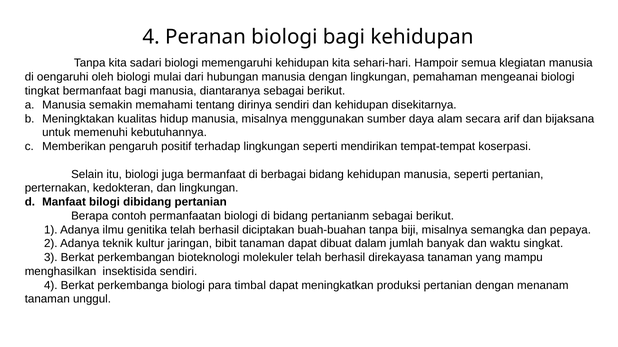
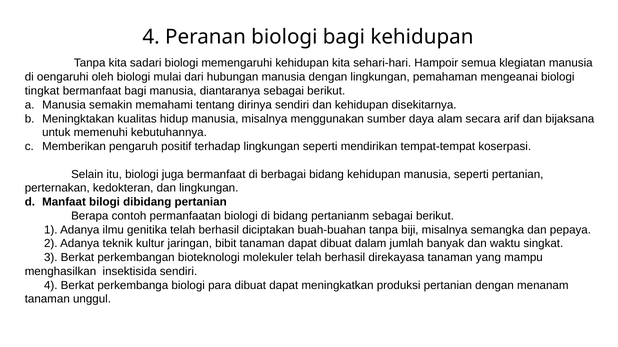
para timbal: timbal -> dibuat
